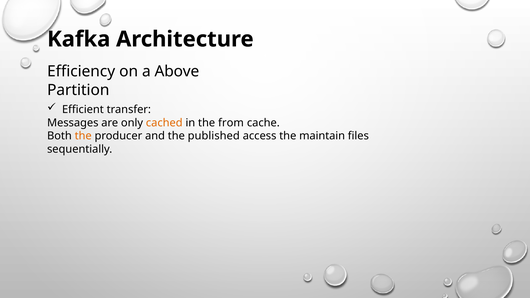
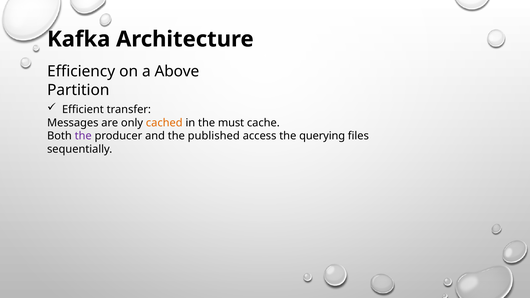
from: from -> must
the at (83, 136) colour: orange -> purple
maintain: maintain -> querying
